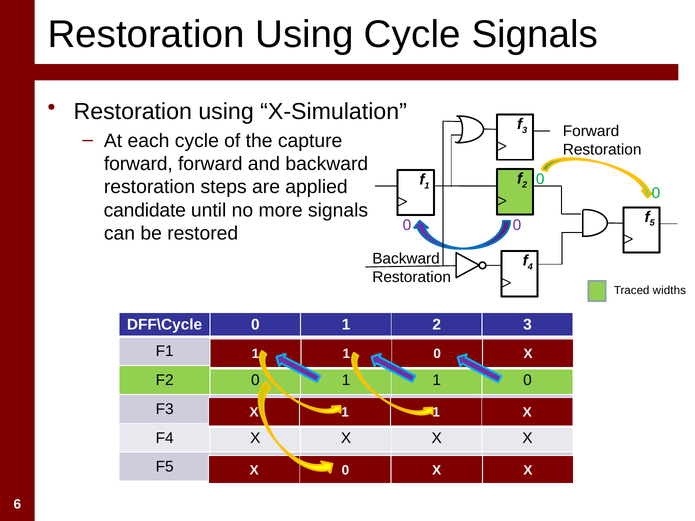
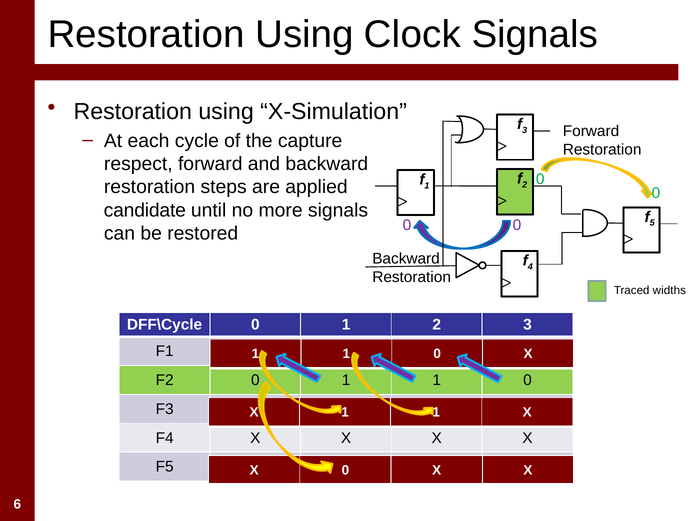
Using Cycle: Cycle -> Clock
forward at (138, 164): forward -> respect
